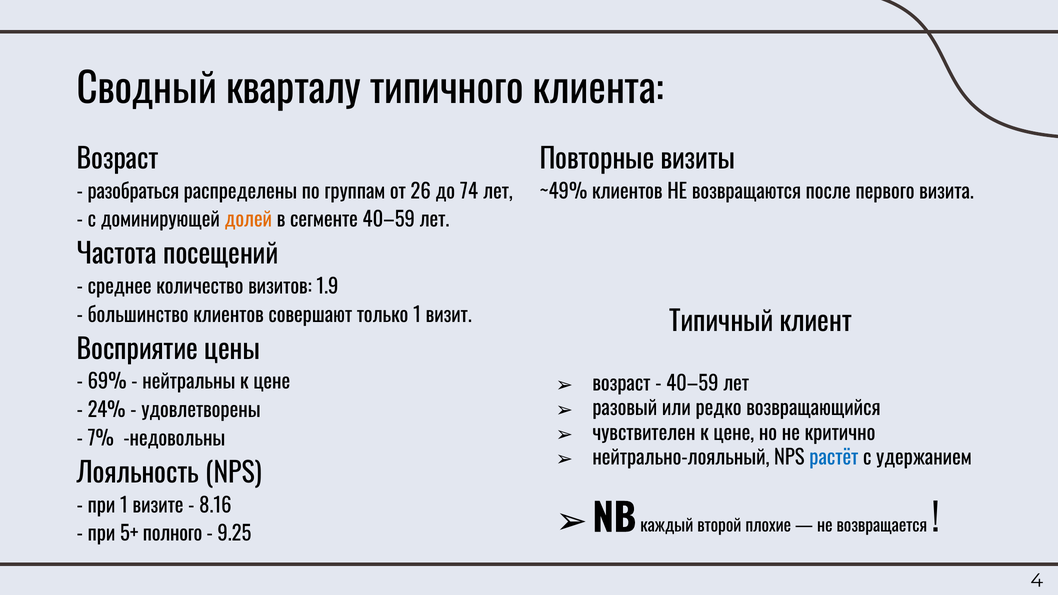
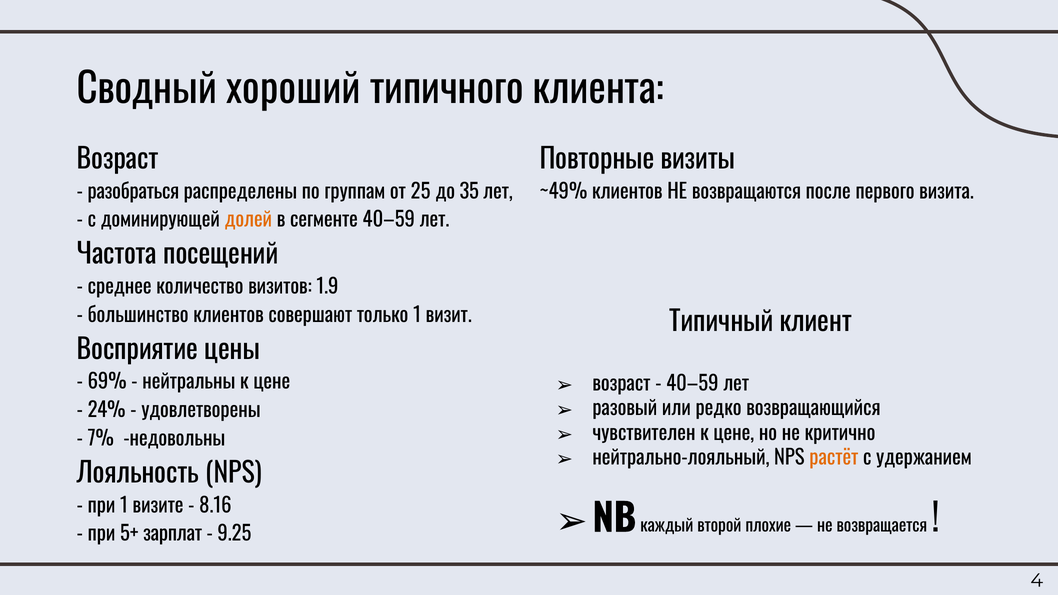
кварталу: кварталу -> хороший
26: 26 -> 25
74: 74 -> 35
растёт colour: blue -> orange
полного: полного -> зарплат
